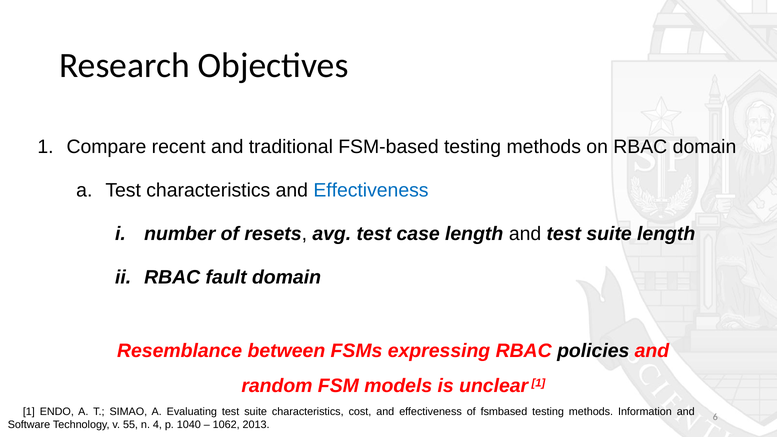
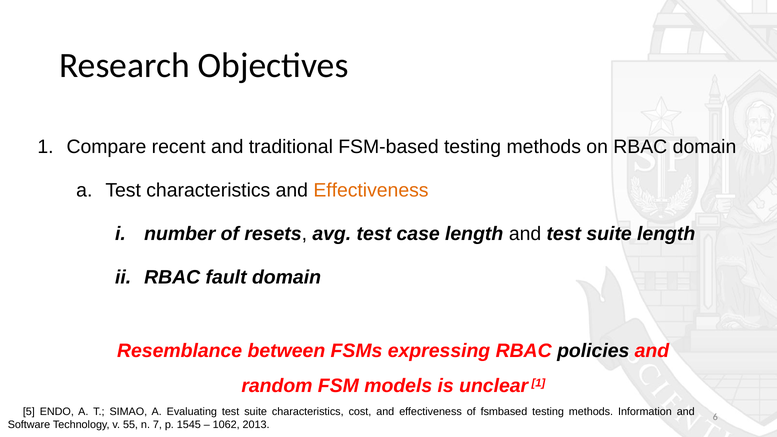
Effectiveness at (371, 190) colour: blue -> orange
1 at (29, 412): 1 -> 5
4: 4 -> 7
1040: 1040 -> 1545
